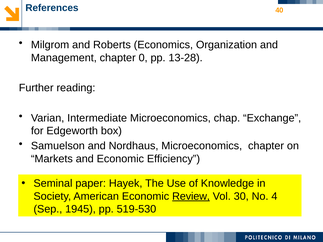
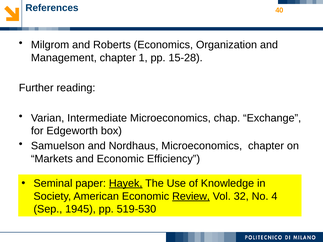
0: 0 -> 1
13-28: 13-28 -> 15-28
Hayek underline: none -> present
30: 30 -> 32
